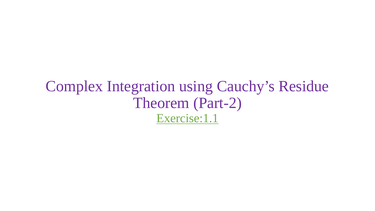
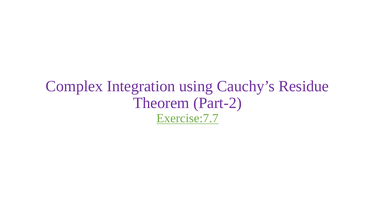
Exercise:1.1: Exercise:1.1 -> Exercise:7.7
